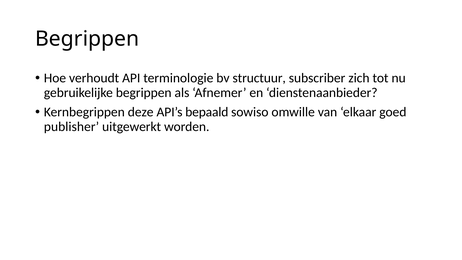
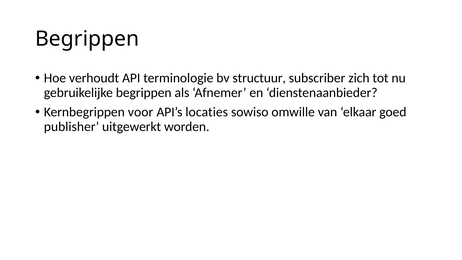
deze: deze -> voor
bepaald: bepaald -> locaties
